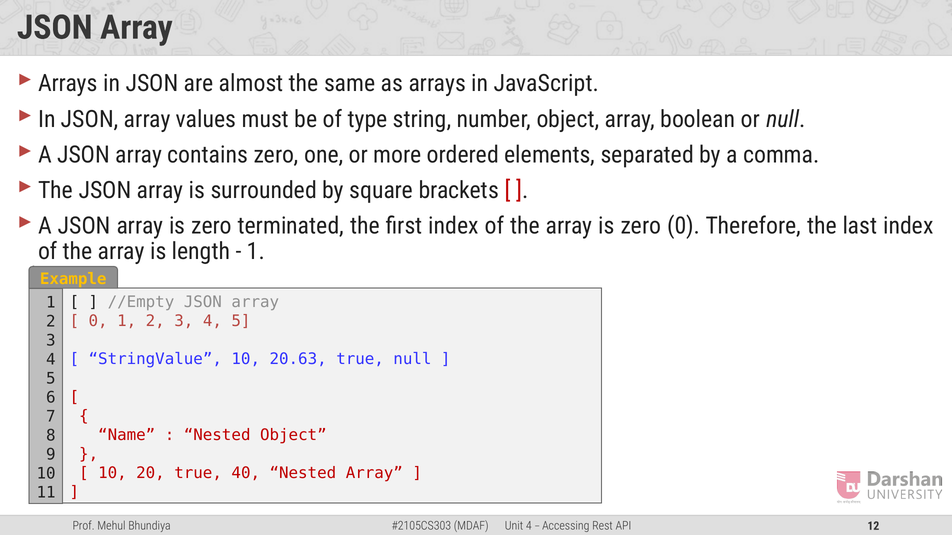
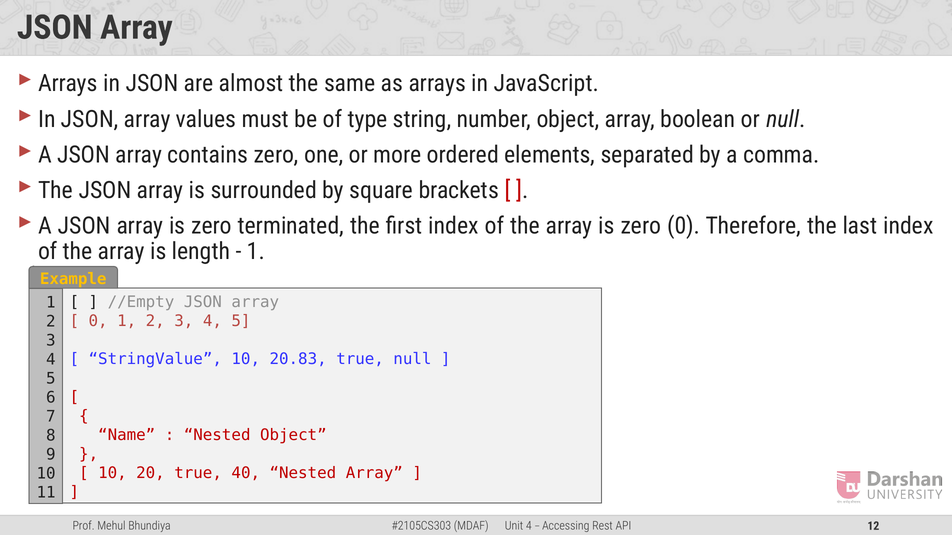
20.63: 20.63 -> 20.83
